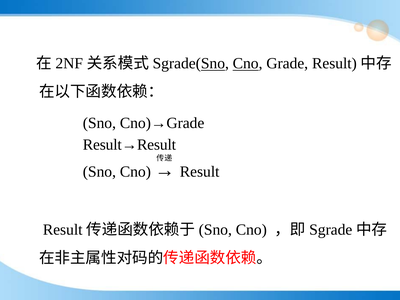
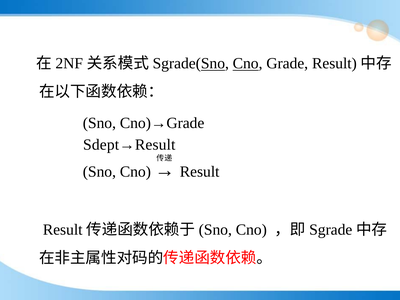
Result→Result: Result→Result -> Sdept→Result
